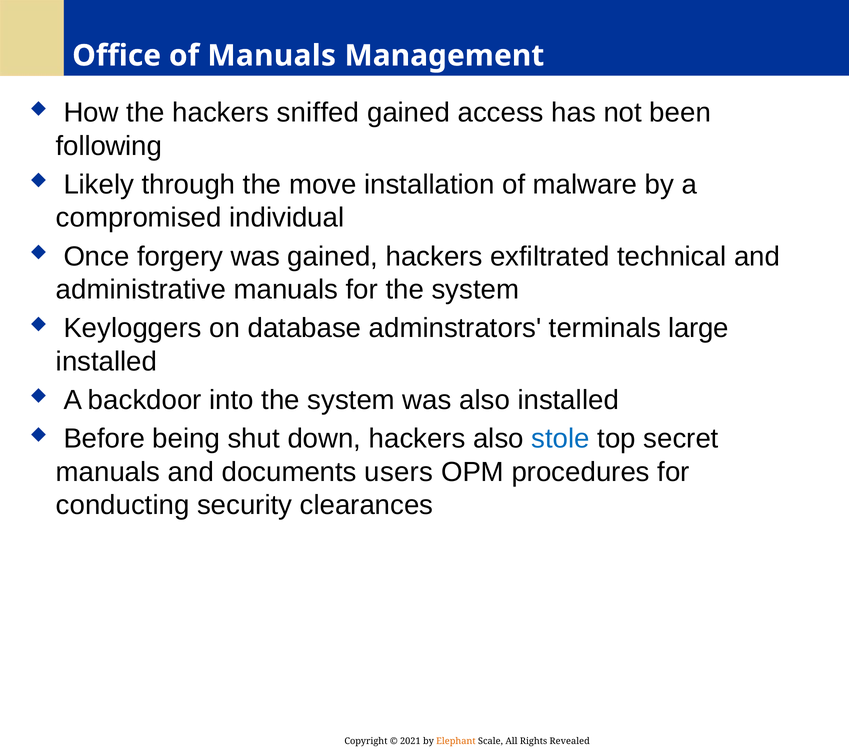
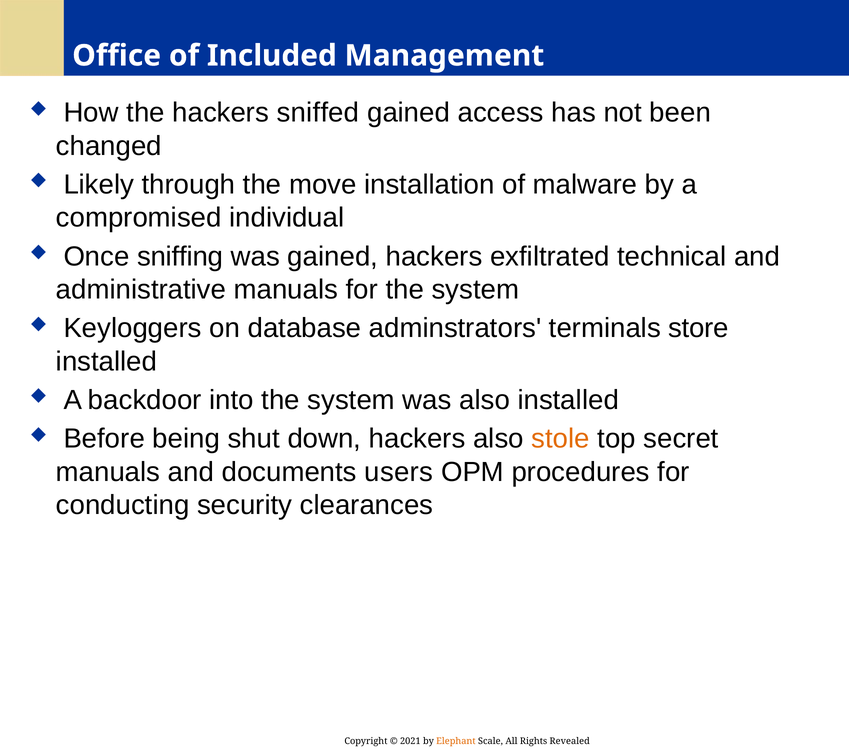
of Manuals: Manuals -> Included
following: following -> changed
forgery: forgery -> sniffing
large: large -> store
stole colour: blue -> orange
